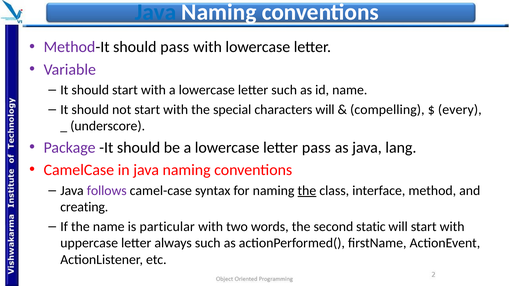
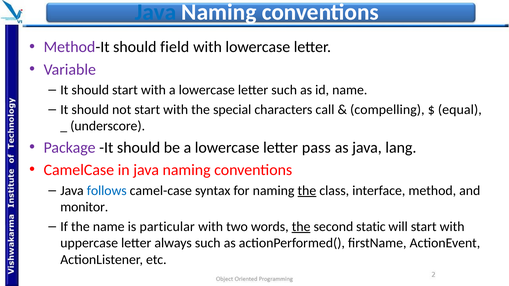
should pass: pass -> field
characters will: will -> call
every: every -> equal
follows colour: purple -> blue
creating: creating -> monitor
the at (301, 227) underline: none -> present
